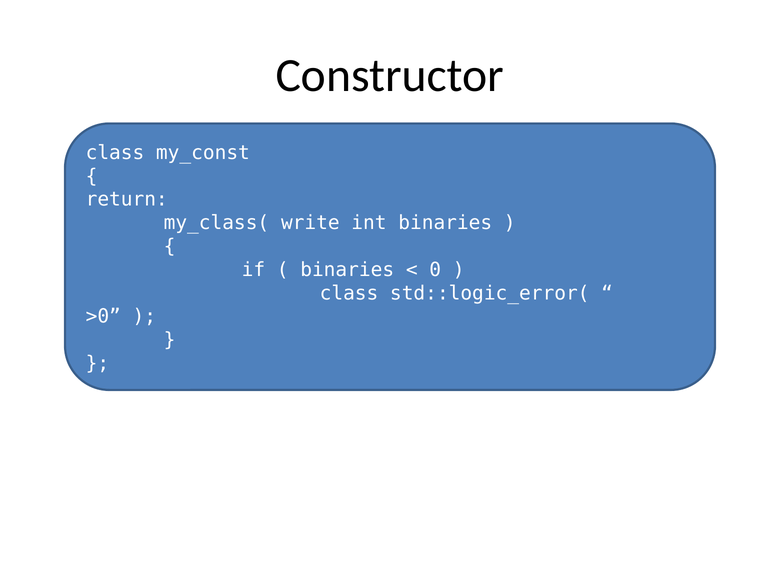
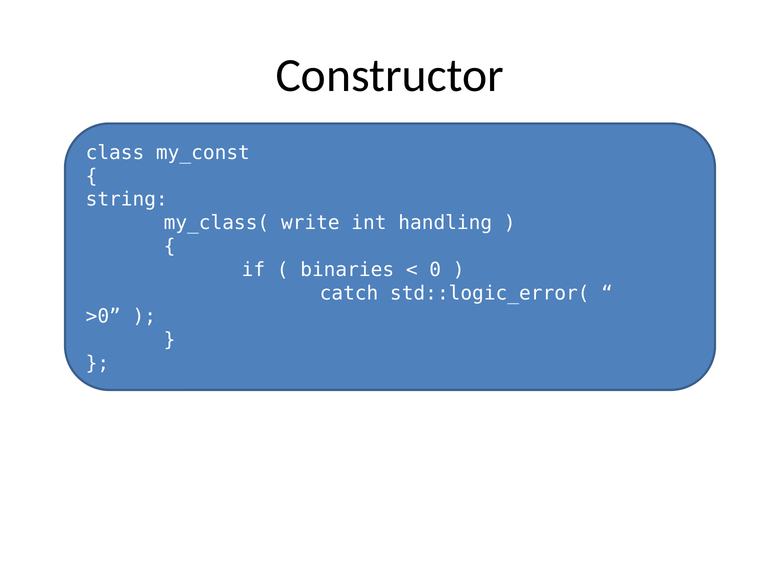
return: return -> string
int binaries: binaries -> handling
class at (349, 293): class -> catch
